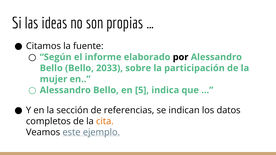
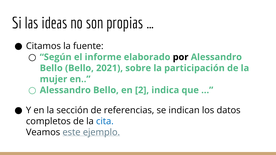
2033: 2033 -> 2021
5: 5 -> 2
cita colour: orange -> blue
